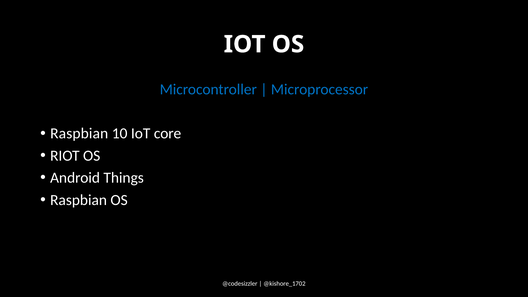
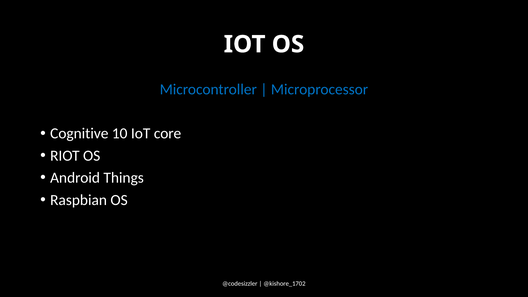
Raspbian at (79, 134): Raspbian -> Cognitive
